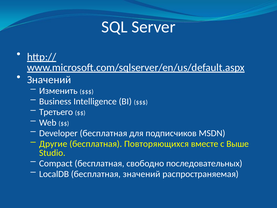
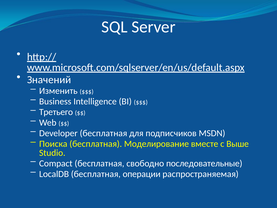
Другие: Другие -> Поиска
Повторяющихся: Повторяющихся -> Моделирование
последовательных: последовательных -> последовательные
бесплатная значений: значений -> операции
